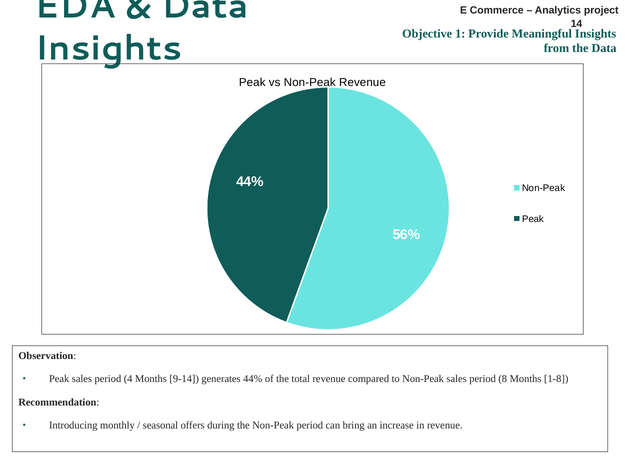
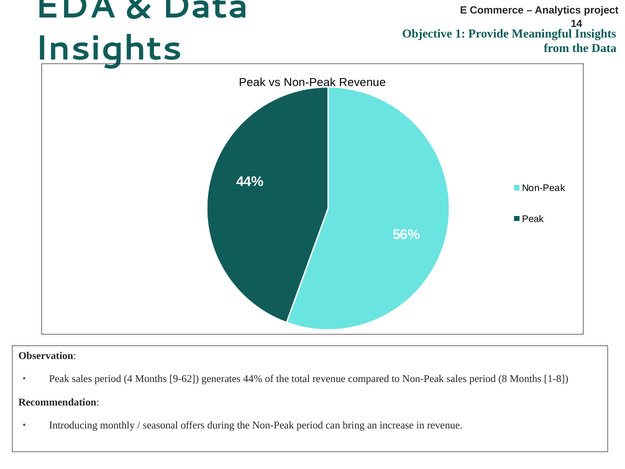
9-14: 9-14 -> 9-62
